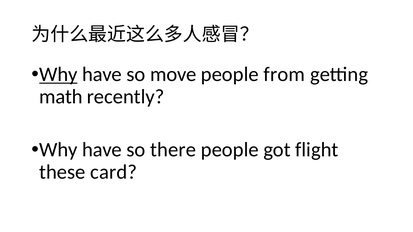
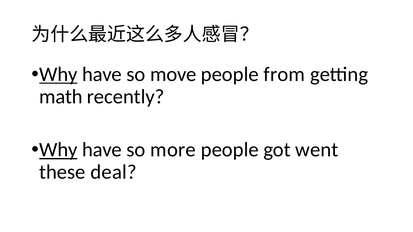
Why at (58, 150) underline: none -> present
there: there -> more
flight: flight -> went
card: card -> deal
